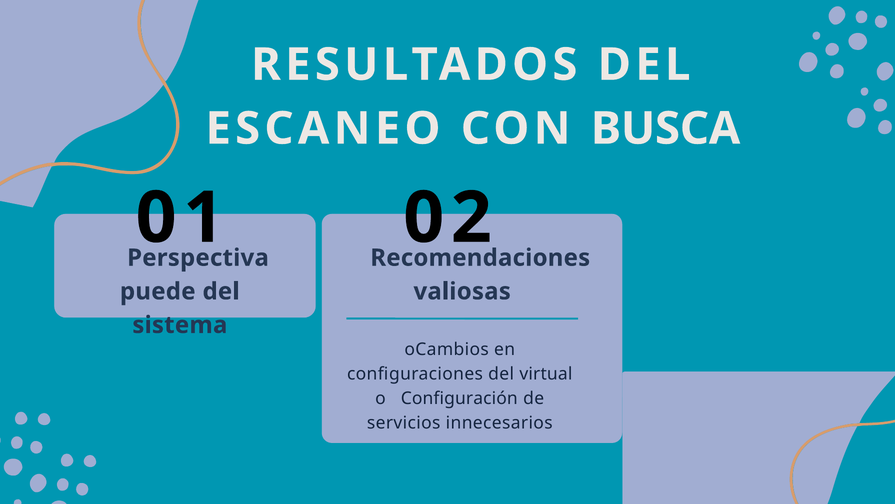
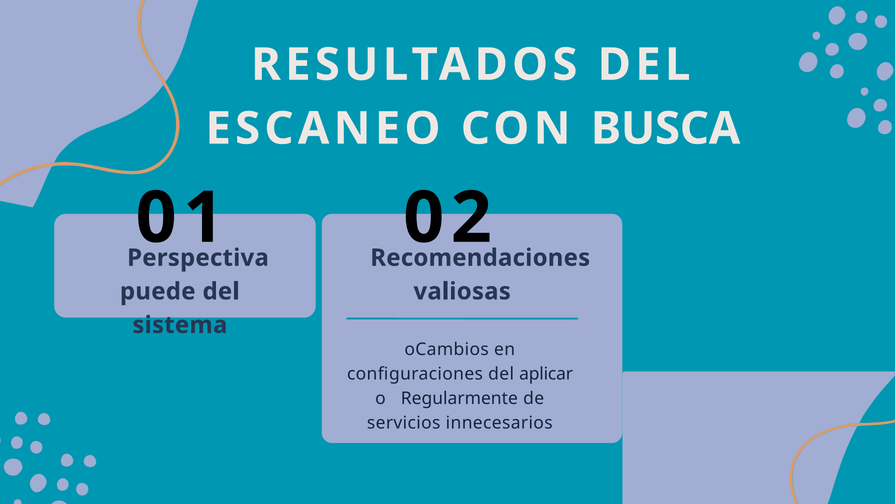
virtual: virtual -> aplicar
Configuración: Configuración -> Regularmente
